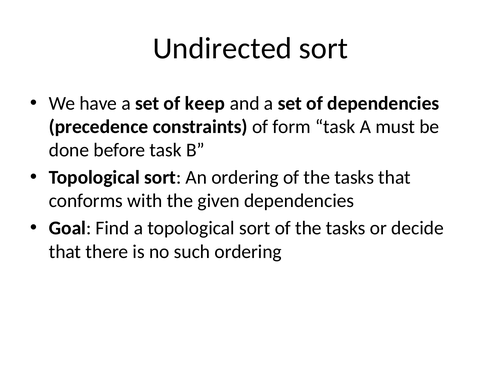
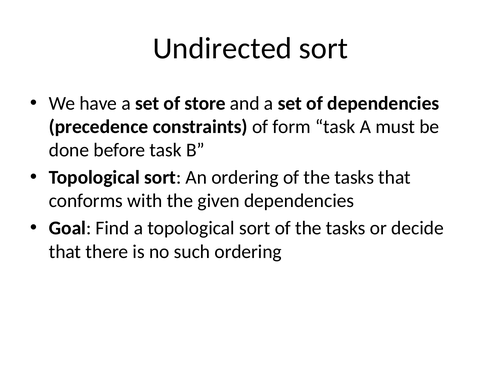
keep: keep -> store
